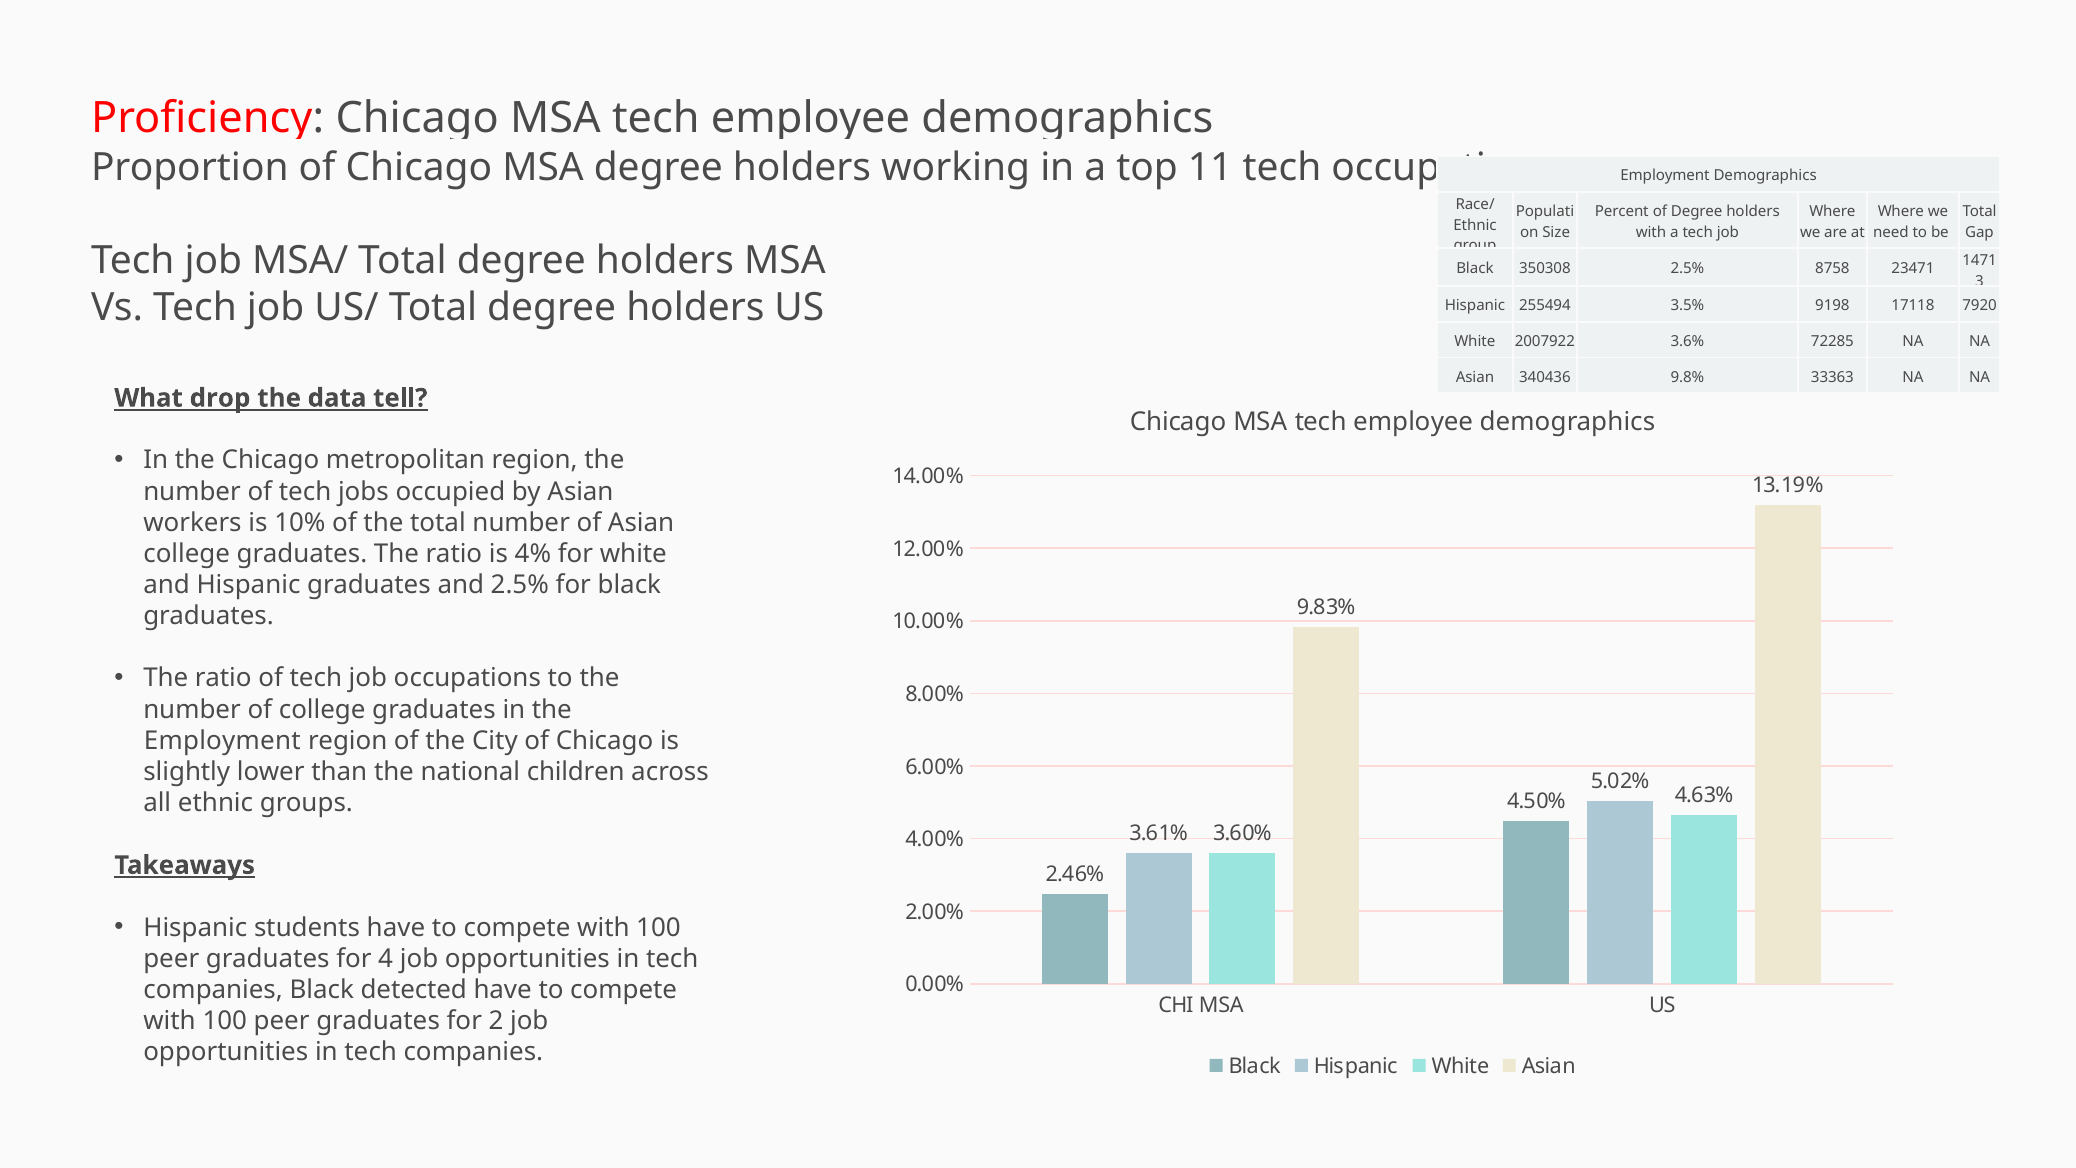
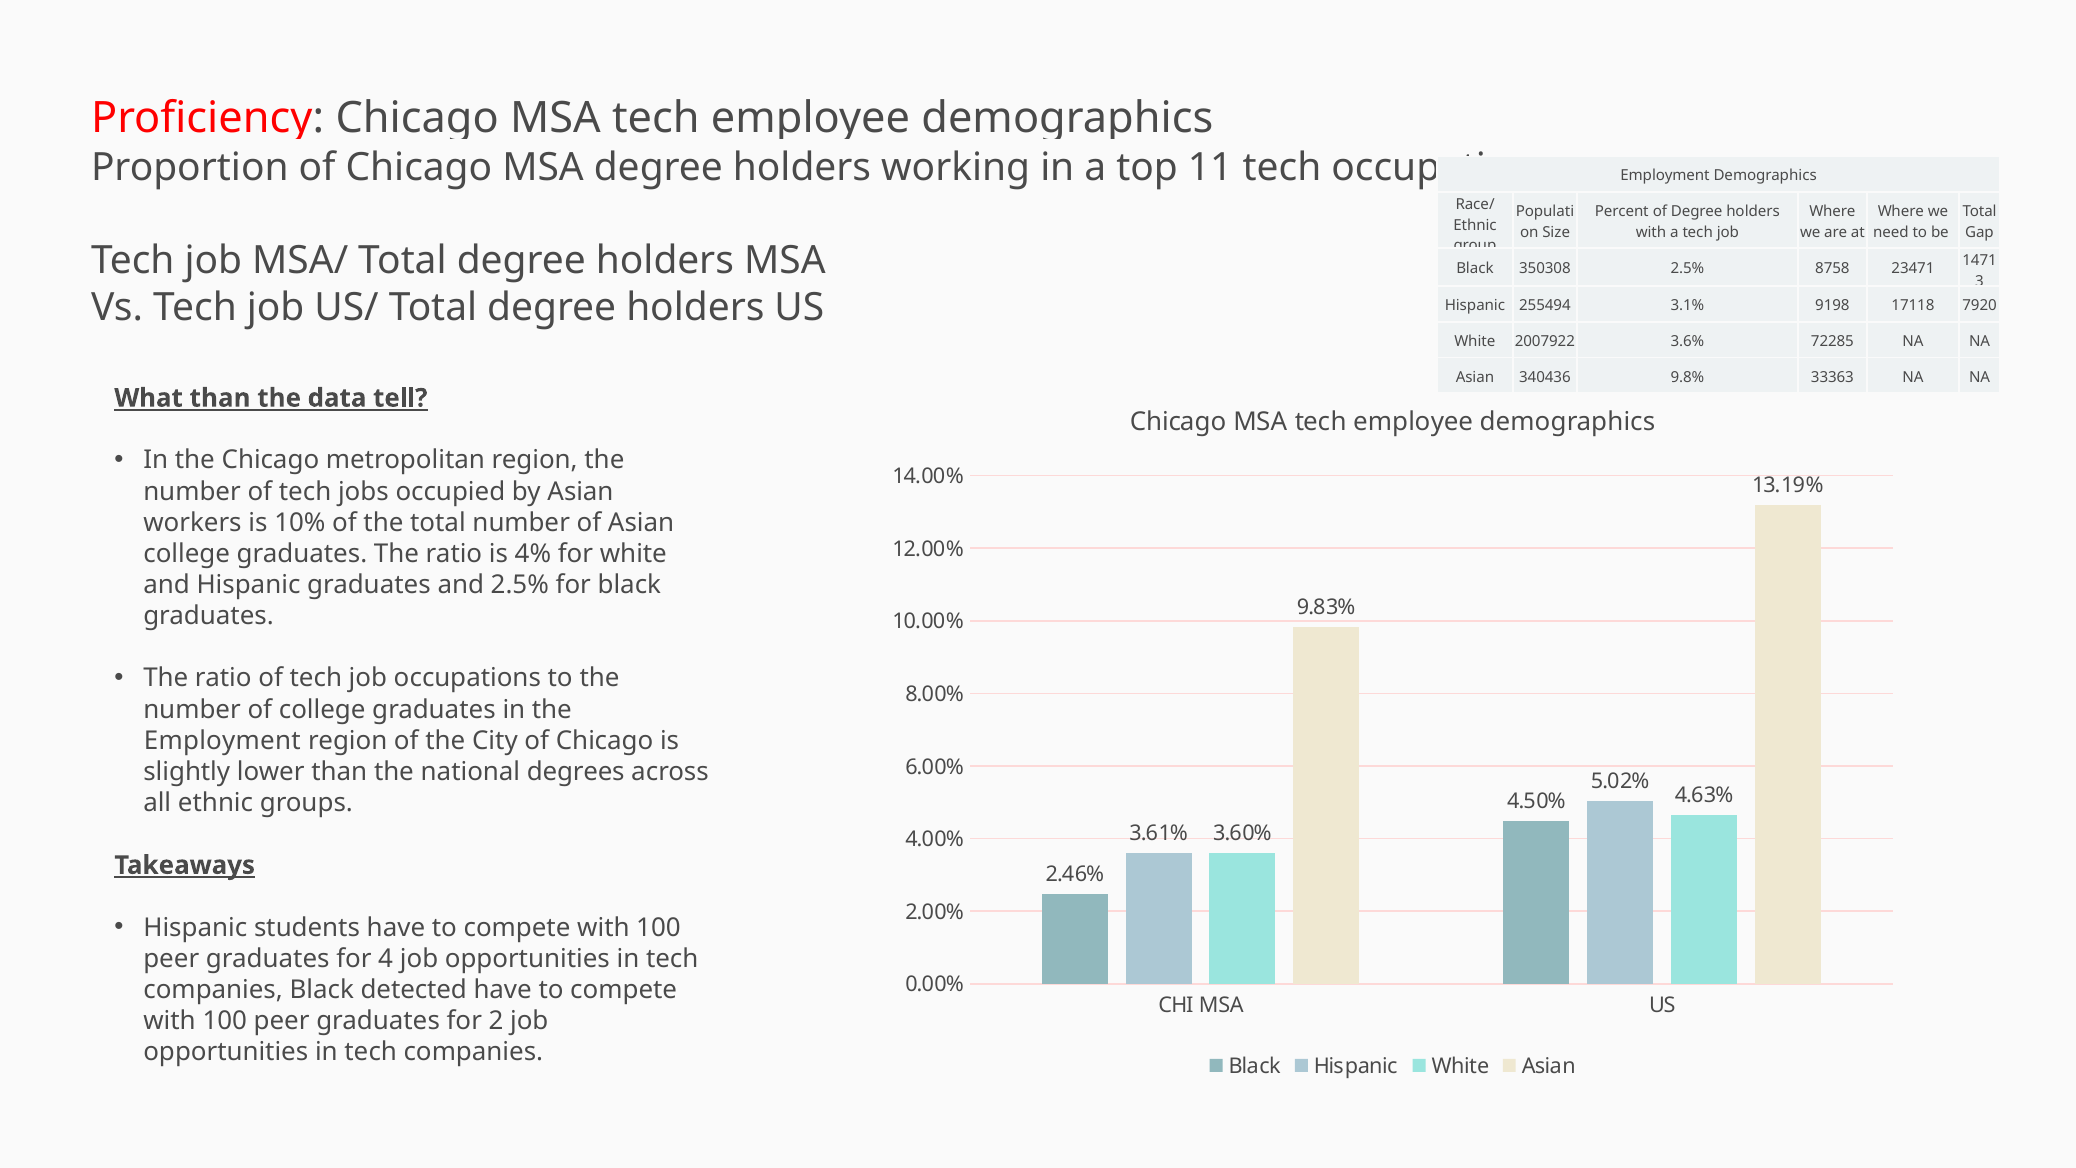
3.5%: 3.5% -> 3.1%
What drop: drop -> than
children: children -> degrees
